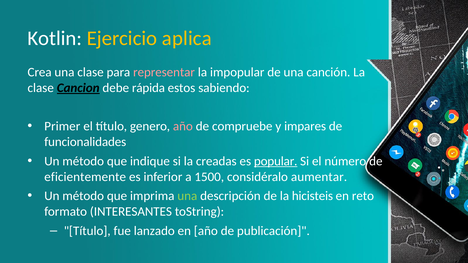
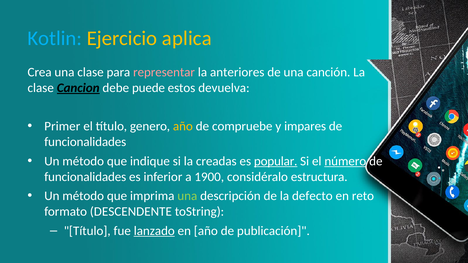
Kotlin colour: white -> light blue
impopular: impopular -> anteriores
rápida: rápida -> puede
sabiendo: sabiendo -> devuelva
año at (183, 126) colour: pink -> yellow
número underline: none -> present
eficientemente at (85, 177): eficientemente -> funcionalidades
1500: 1500 -> 1900
aumentar: aumentar -> estructura
hicisteis: hicisteis -> defecto
INTERESANTES: INTERESANTES -> DESCENDENTE
lanzado underline: none -> present
